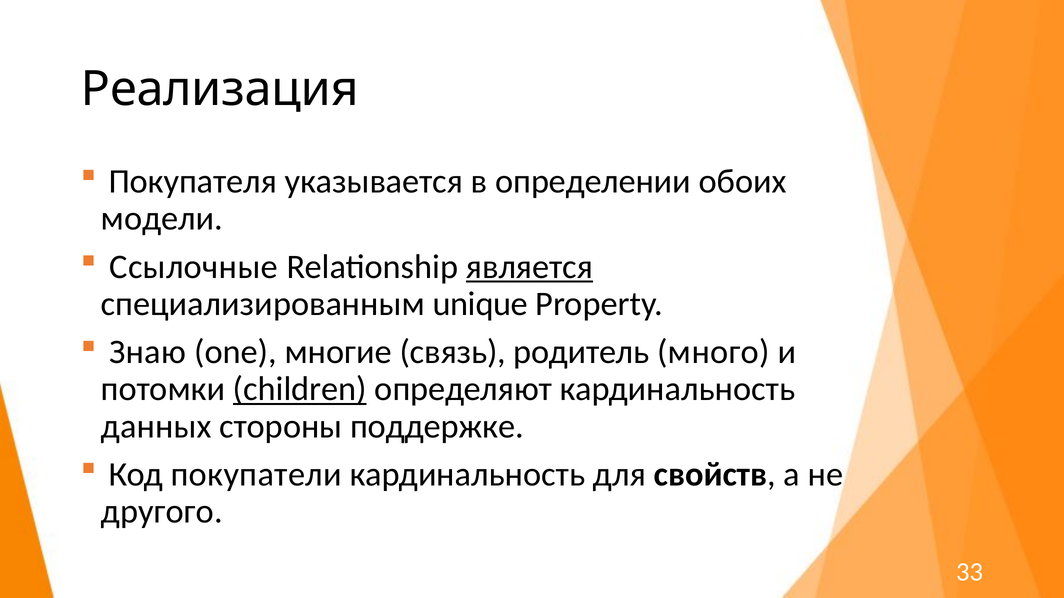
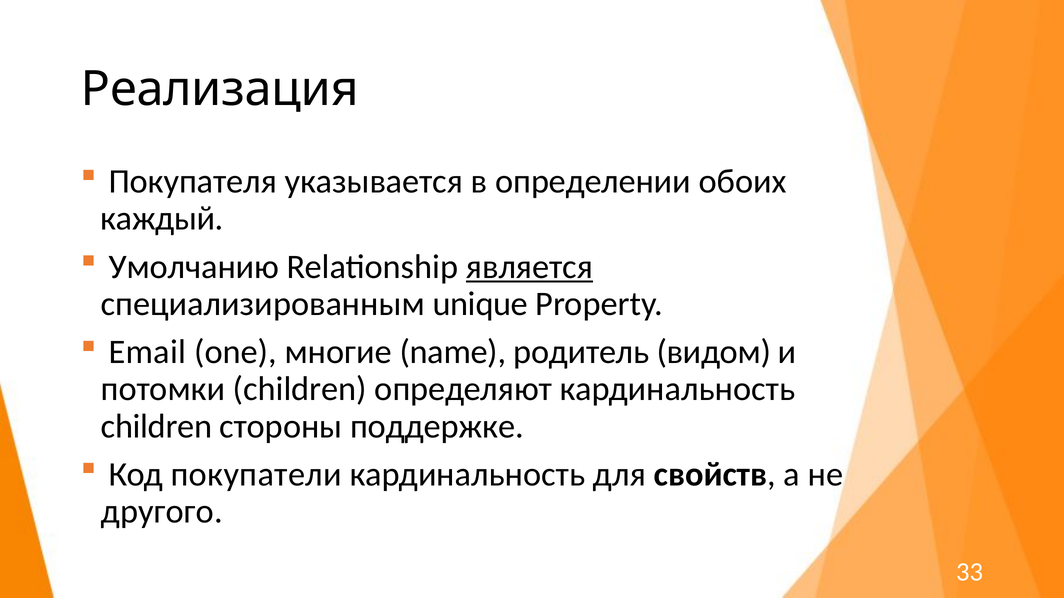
модели: модели -> каждый
Ссылочные: Ссылочные -> Умолчанию
Знаю: Знаю -> Email
связь: связь -> name
много: много -> видом
children at (300, 389) underline: present -> none
данных at (156, 427): данных -> children
